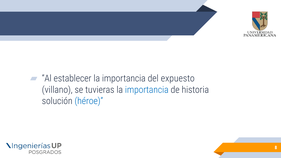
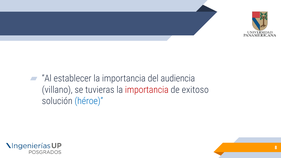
expuesto: expuesto -> audiencia
importancia at (147, 90) colour: blue -> red
historia: historia -> exitoso
